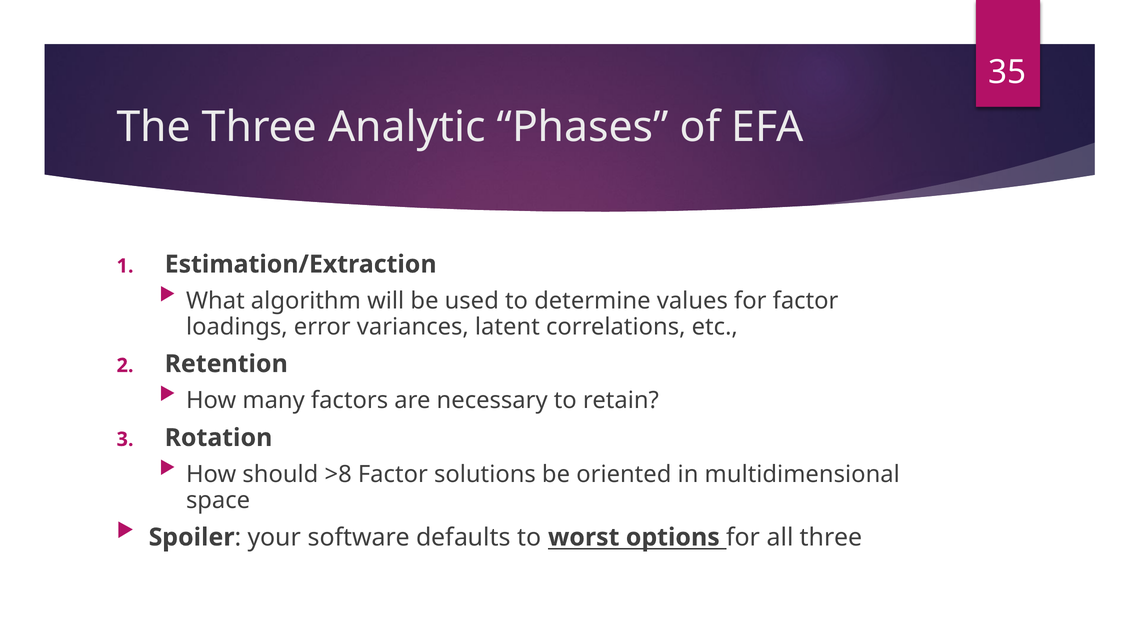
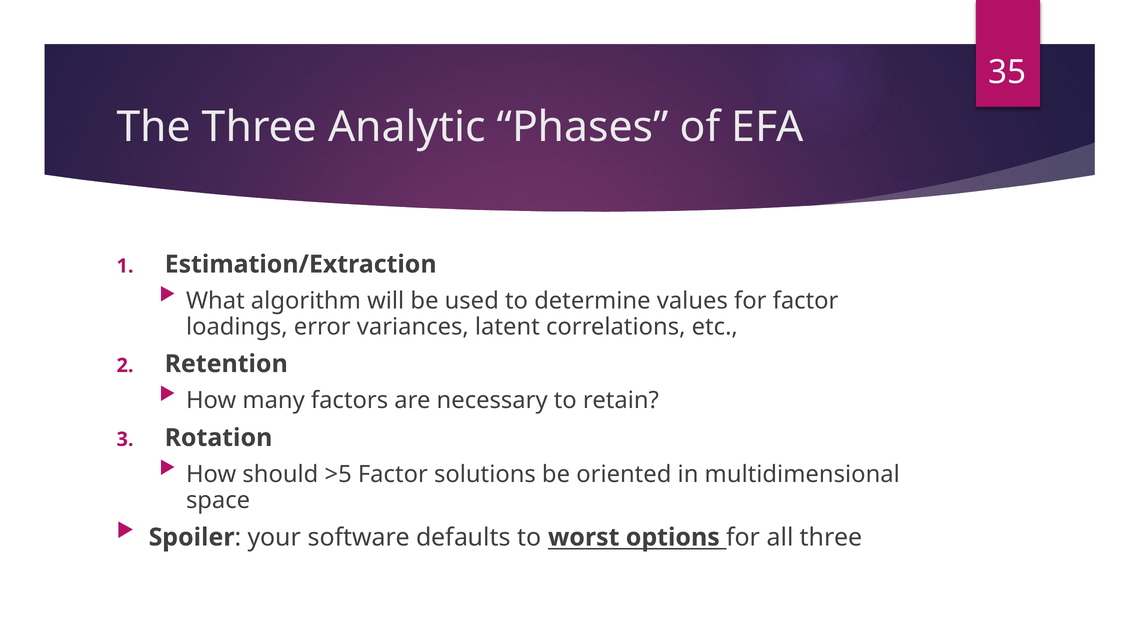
>8: >8 -> >5
